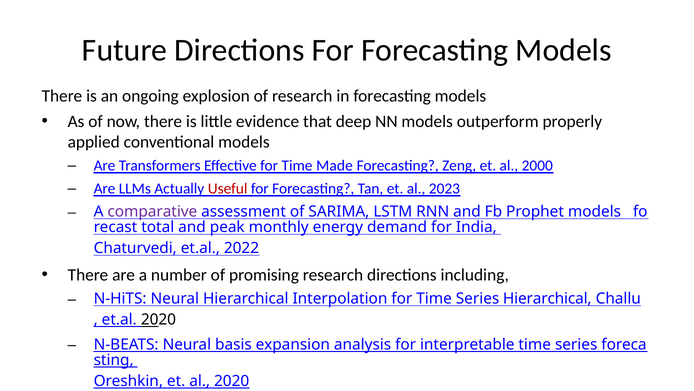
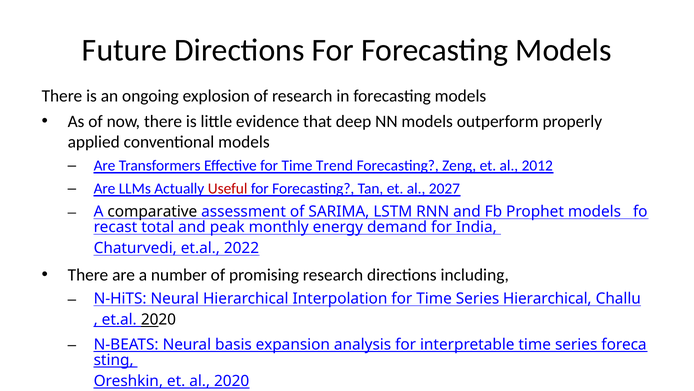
Made: Made -> Trend
2000: 2000 -> 2012
2023: 2023 -> 2027
comparative colour: purple -> black
